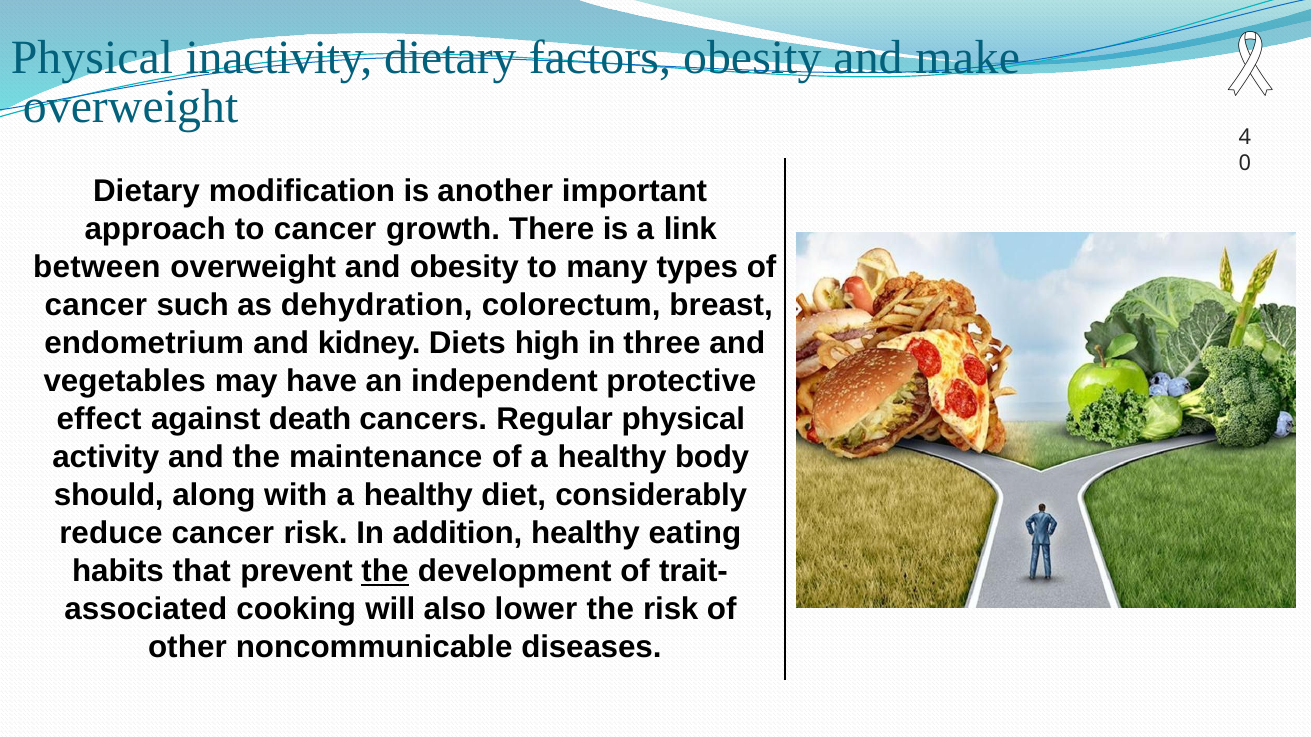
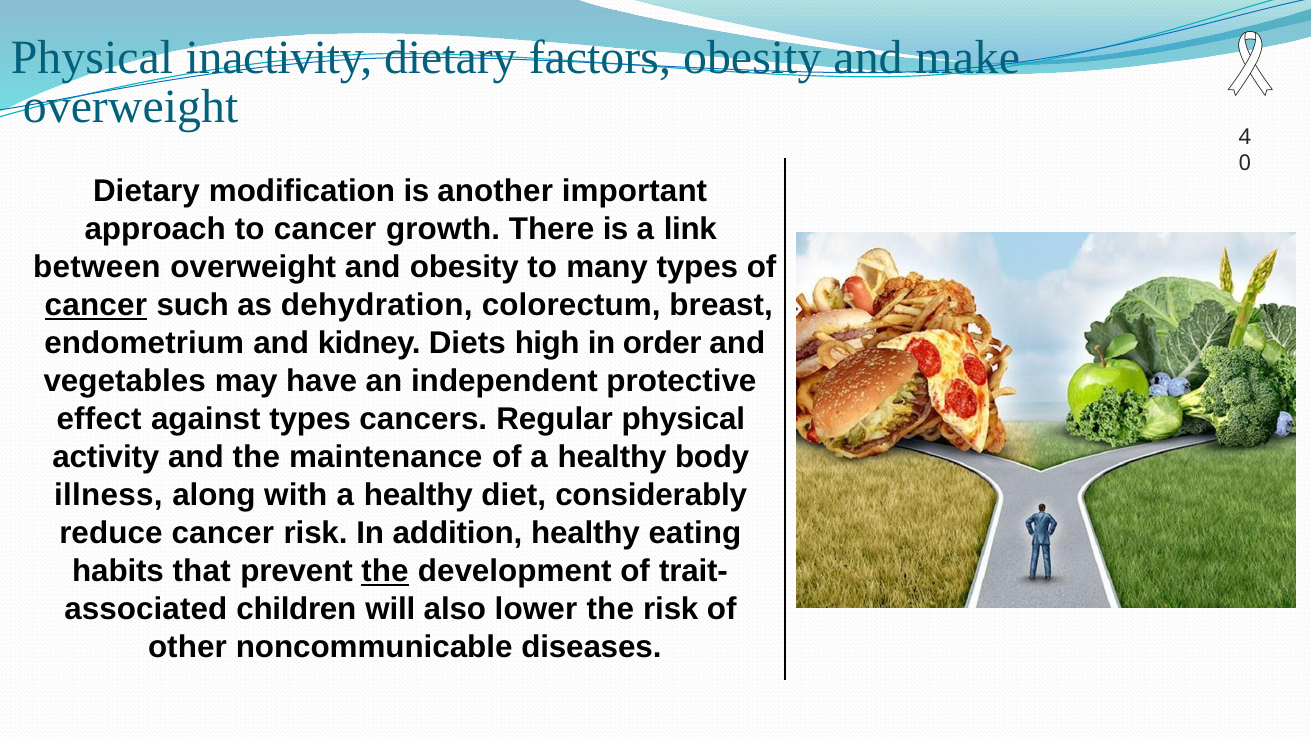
cancer at (96, 306) underline: none -> present
three: three -> order
against death: death -> types
should: should -> illness
cooking: cooking -> children
